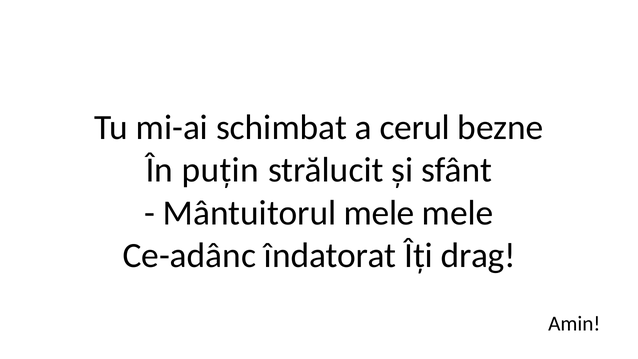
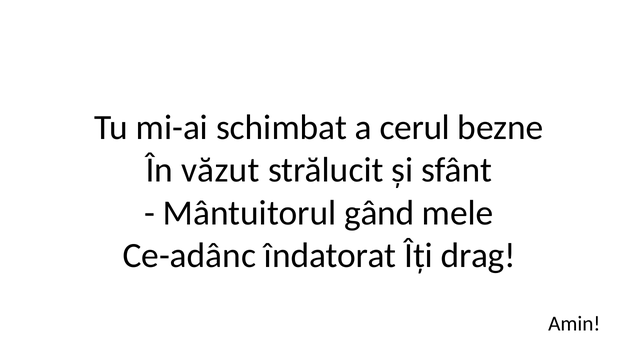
puțin: puțin -> văzut
Mântuitorul mele: mele -> gând
